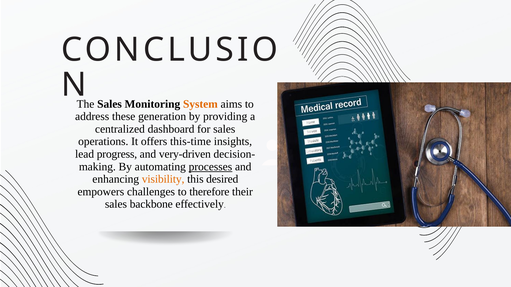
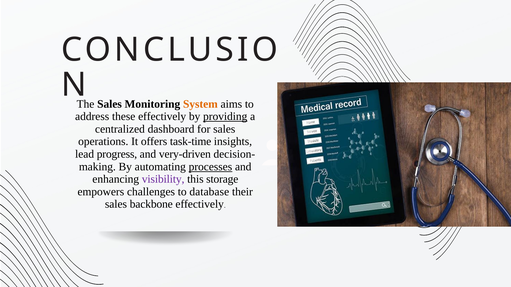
these generation: generation -> effectively
providing underline: none -> present
this-time: this-time -> task-time
visibility colour: orange -> purple
desired: desired -> storage
therefore: therefore -> database
